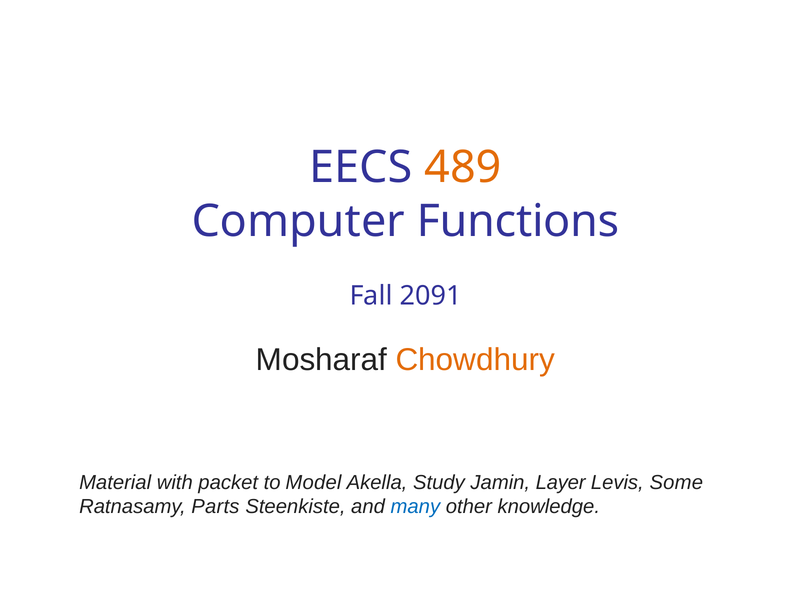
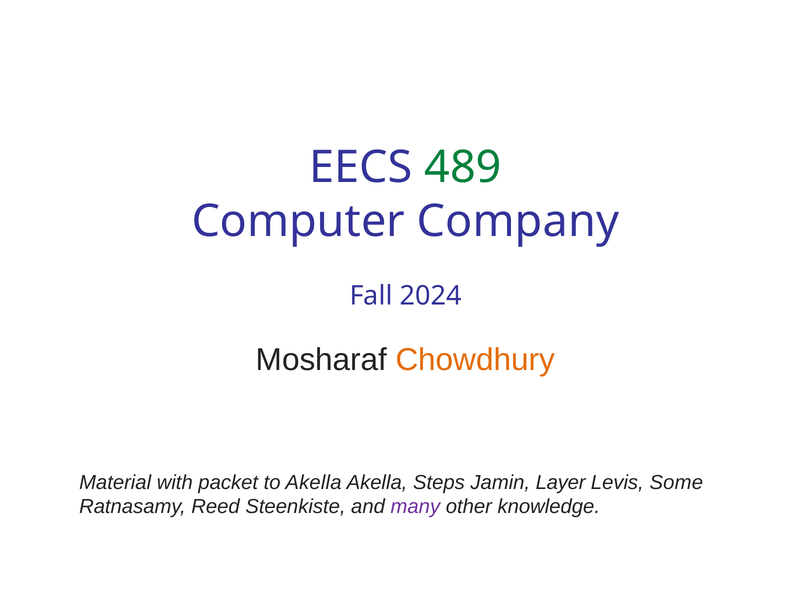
489 colour: orange -> green
Functions: Functions -> Company
2091: 2091 -> 2024
to Model: Model -> Akella
Study: Study -> Steps
Parts: Parts -> Reed
many colour: blue -> purple
